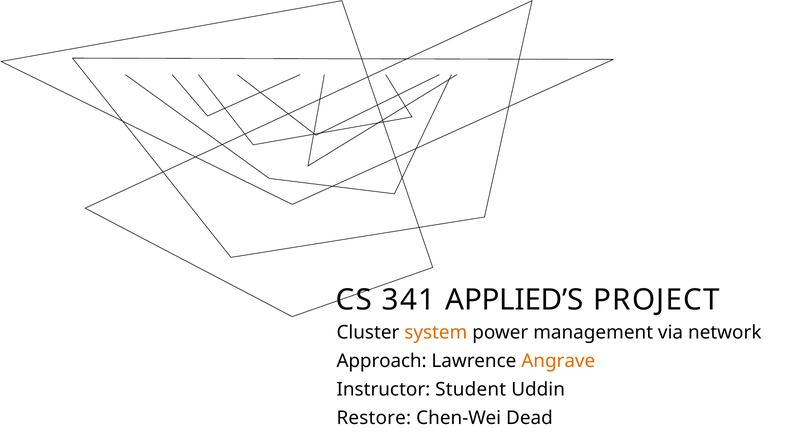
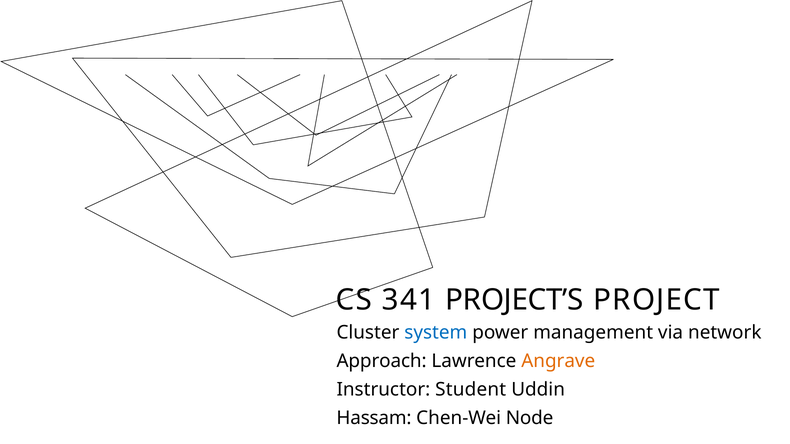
APPLIED’S: APPLIED’S -> PROJECT’S
system colour: orange -> blue
Restore: Restore -> Hassam
Dead: Dead -> Node
